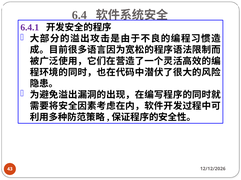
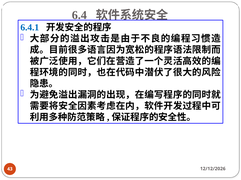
6.4.1 colour: purple -> blue
